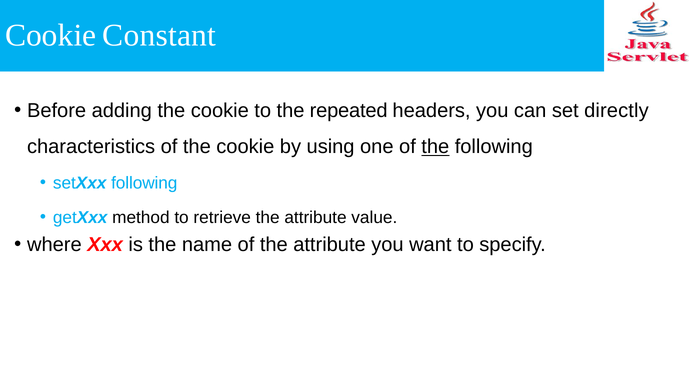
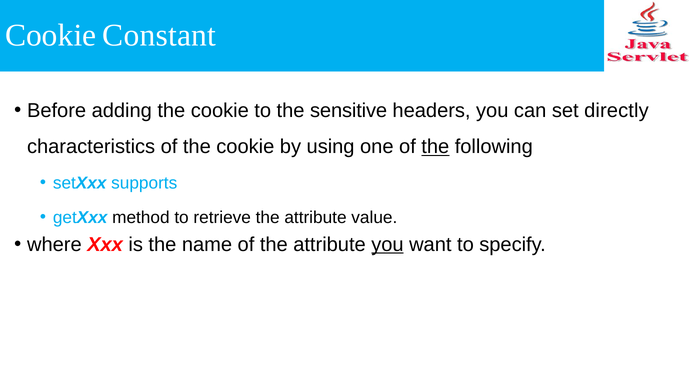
repeated: repeated -> sensitive
setXxx following: following -> supports
you at (387, 245) underline: none -> present
